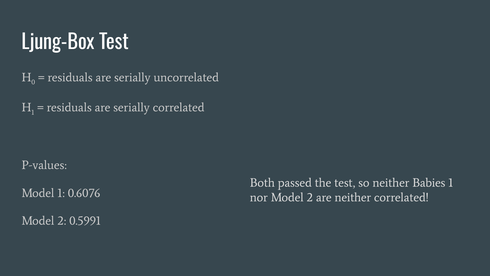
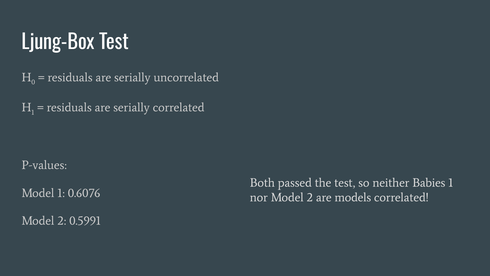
are neither: neither -> models
